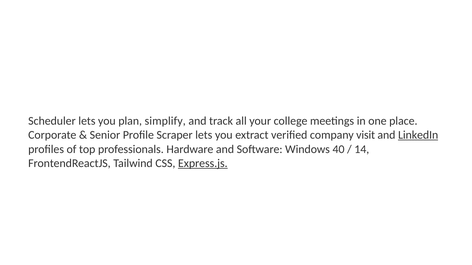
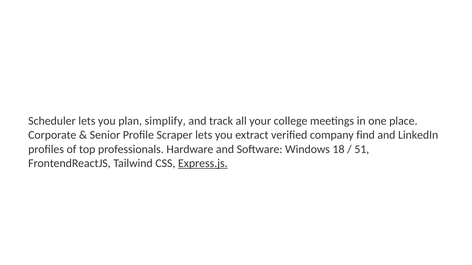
visit: visit -> find
LinkedIn underline: present -> none
40: 40 -> 18
14: 14 -> 51
